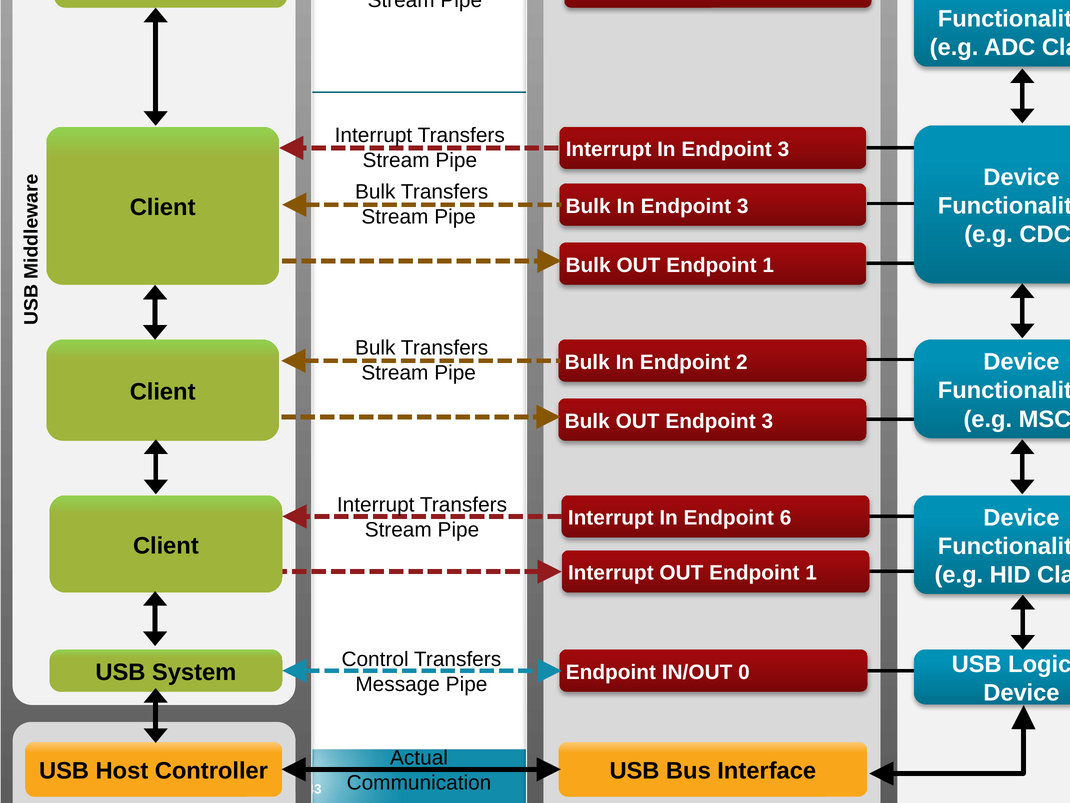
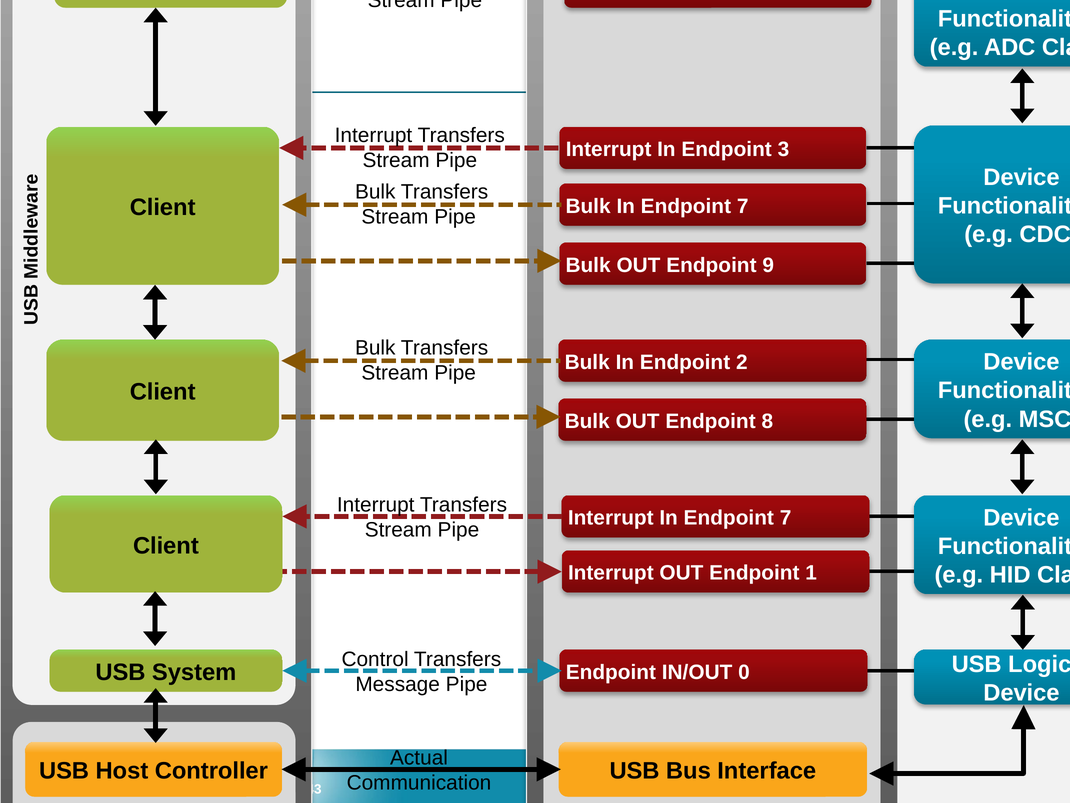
Bulk In Endpoint 3: 3 -> 7
Bulk OUT Endpoint 1: 1 -> 9
OUT Endpoint 3: 3 -> 8
Interrupt In Endpoint 6: 6 -> 7
